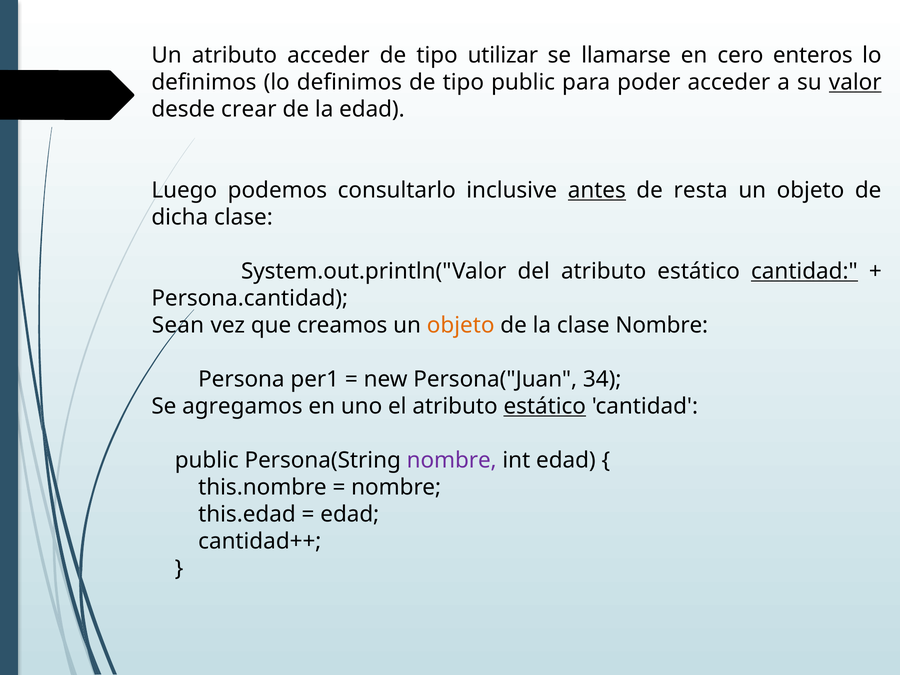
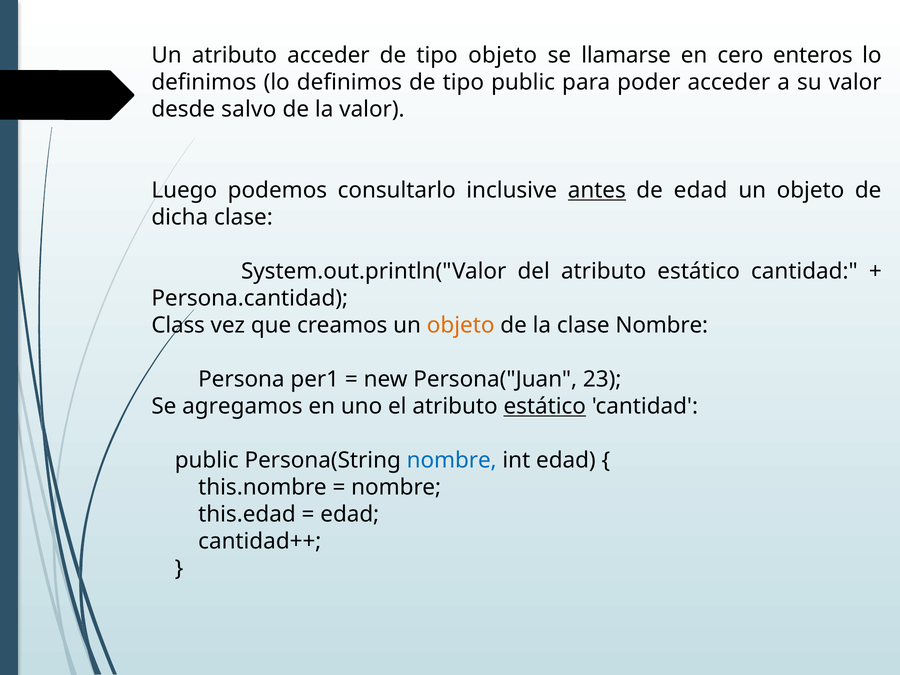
tipo utilizar: utilizar -> objeto
valor at (855, 82) underline: present -> none
crear: crear -> salvo
la edad: edad -> valor
de resta: resta -> edad
cantidad at (804, 271) underline: present -> none
Sean: Sean -> Class
34: 34 -> 23
nombre at (452, 460) colour: purple -> blue
